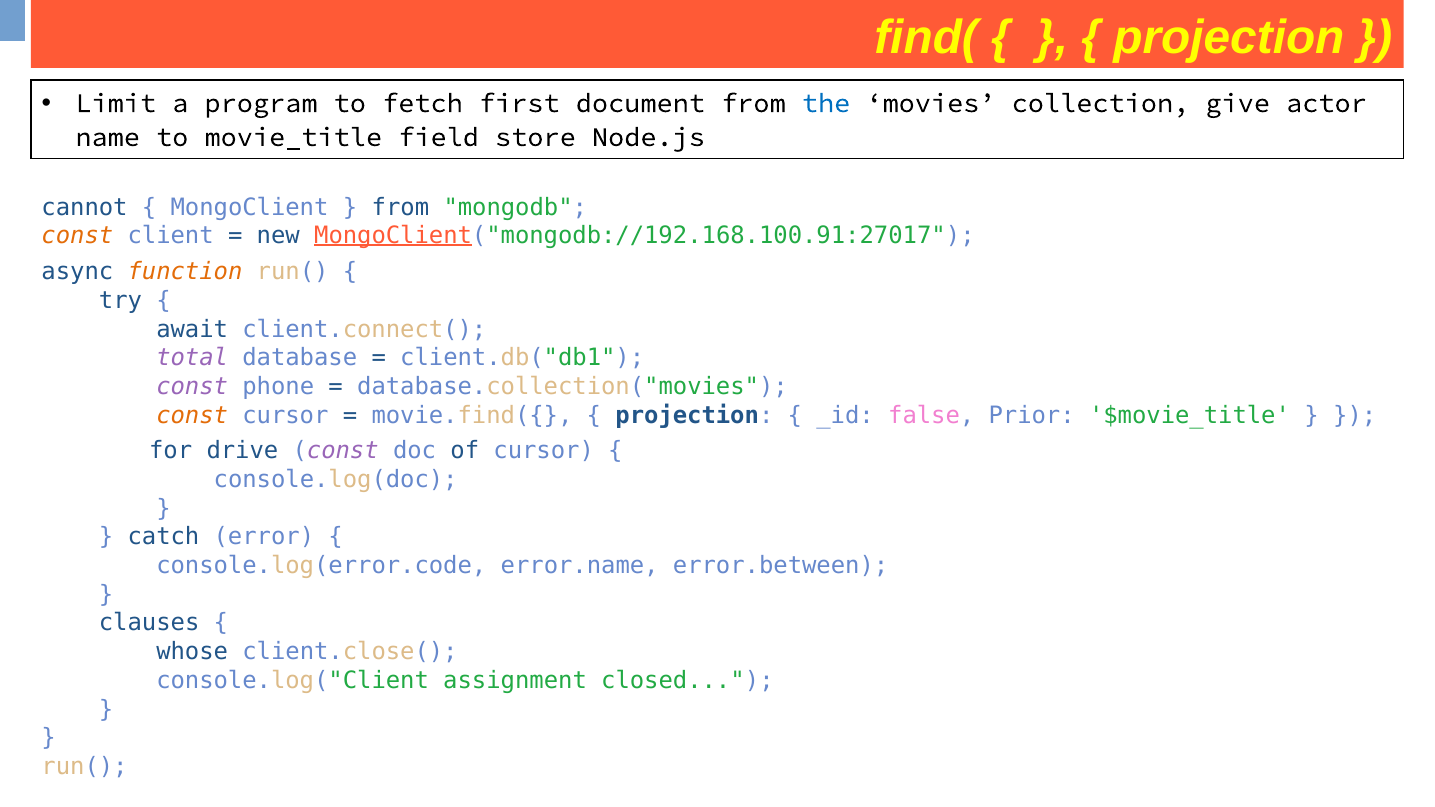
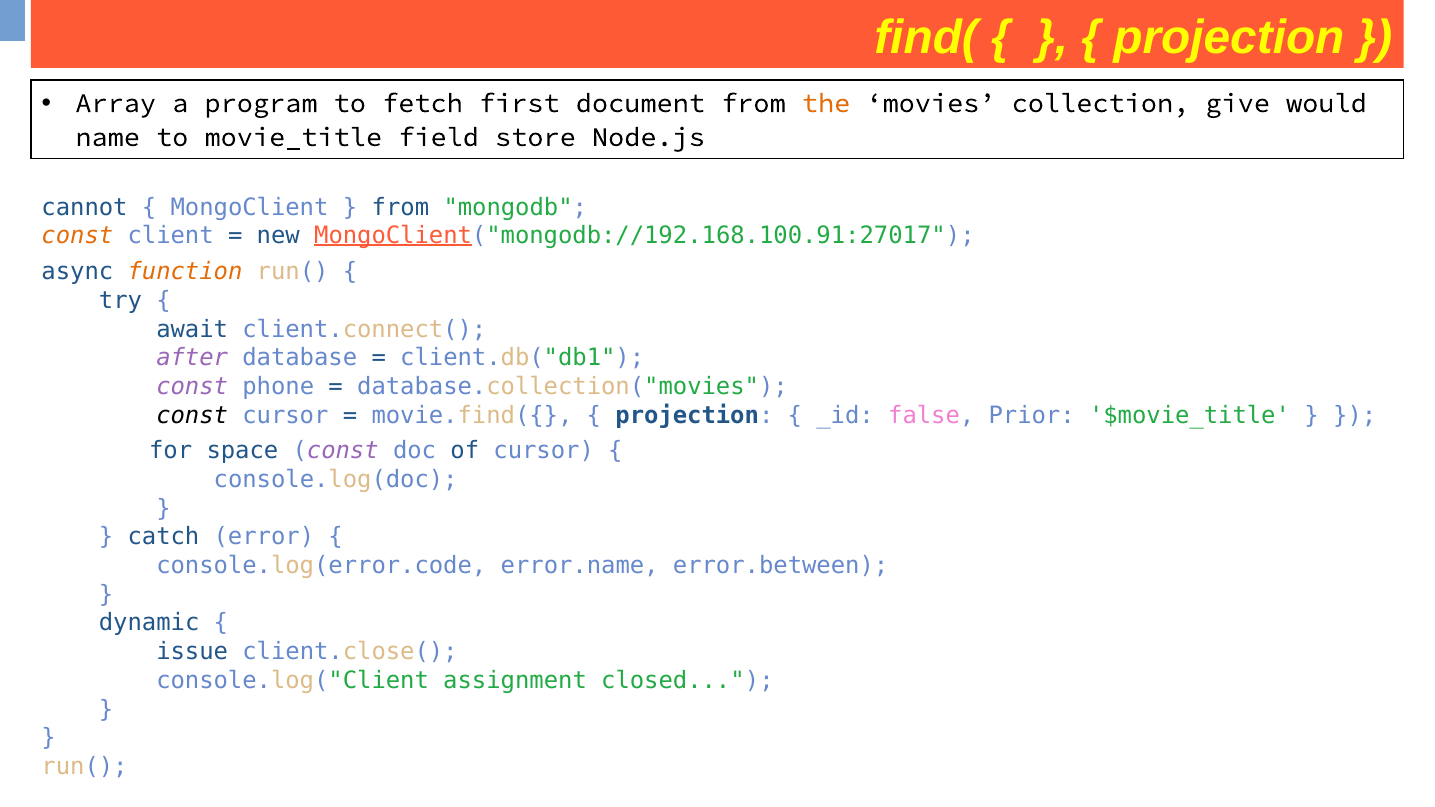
Limit: Limit -> Array
the colour: blue -> orange
actor: actor -> would
total: total -> after
const at (192, 415) colour: orange -> black
drive: drive -> space
clauses: clauses -> dynamic
whose: whose -> issue
